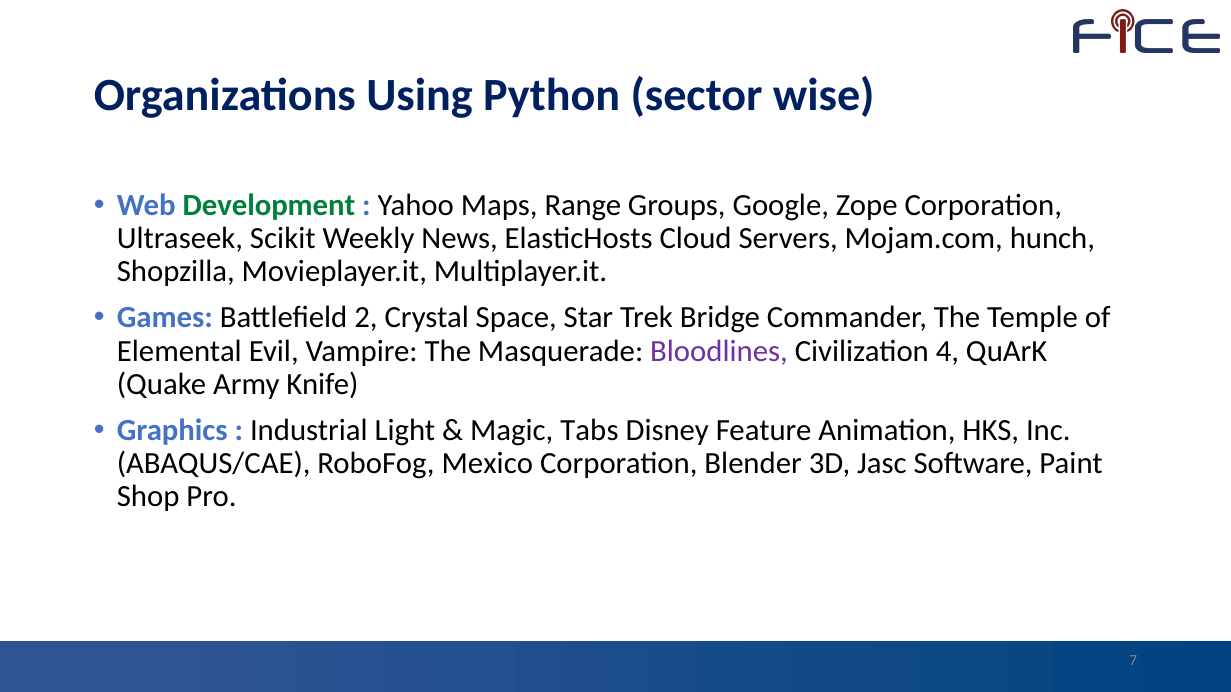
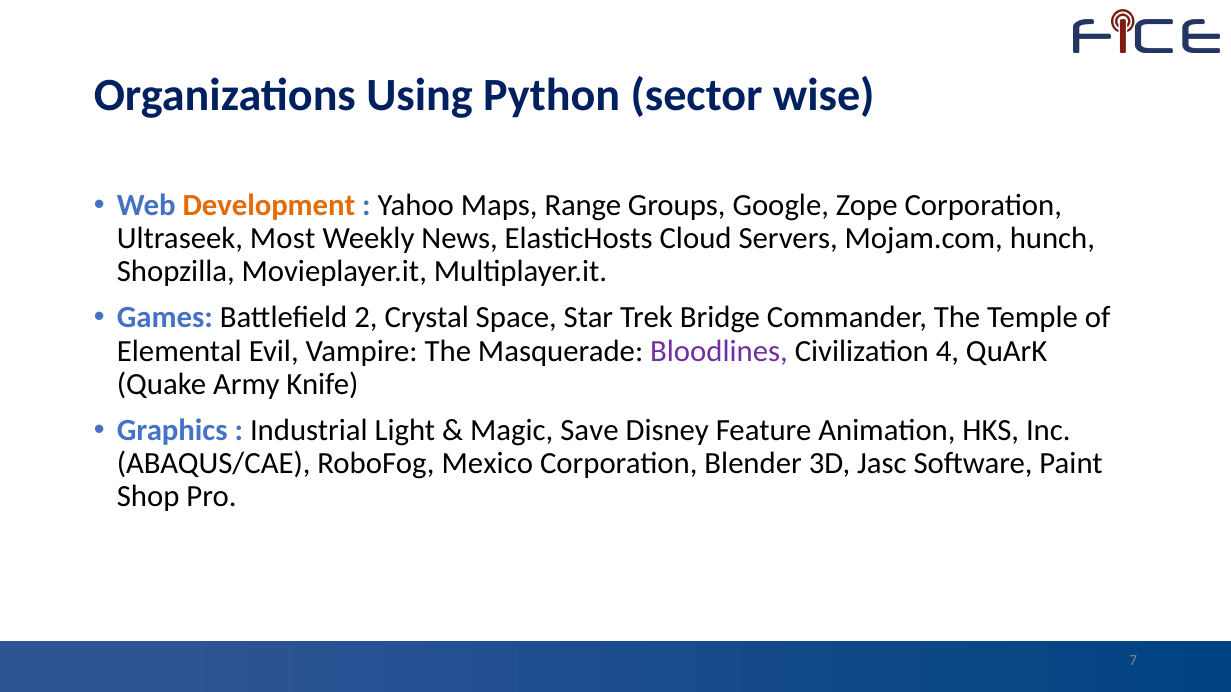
Development colour: green -> orange
Scikit: Scikit -> Most
Tabs: Tabs -> Save
